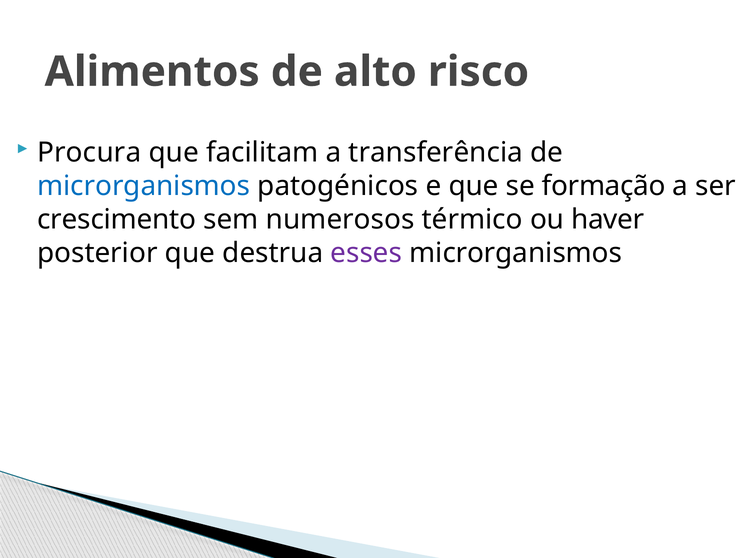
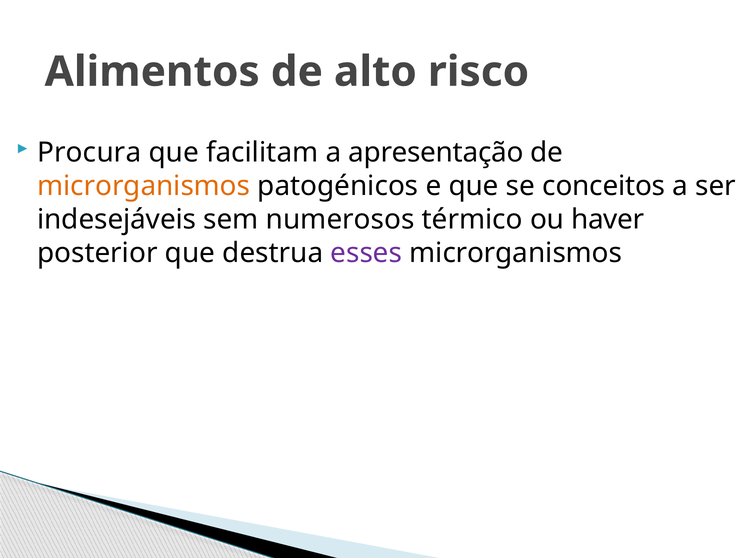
transferência: transferência -> apresentação
microrganismos at (144, 186) colour: blue -> orange
formação: formação -> conceitos
crescimento: crescimento -> indesejáveis
